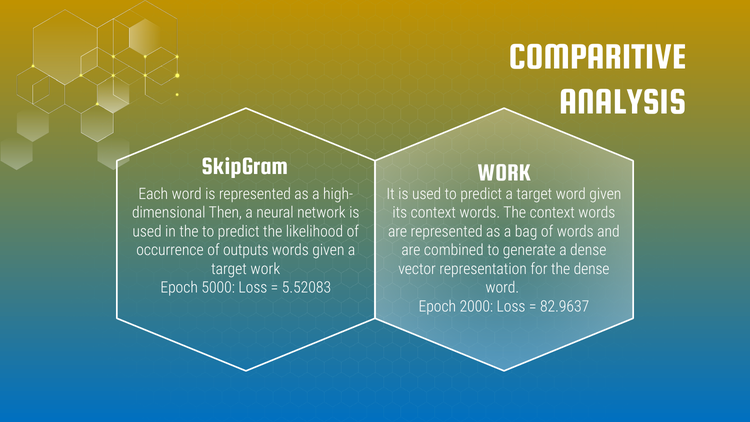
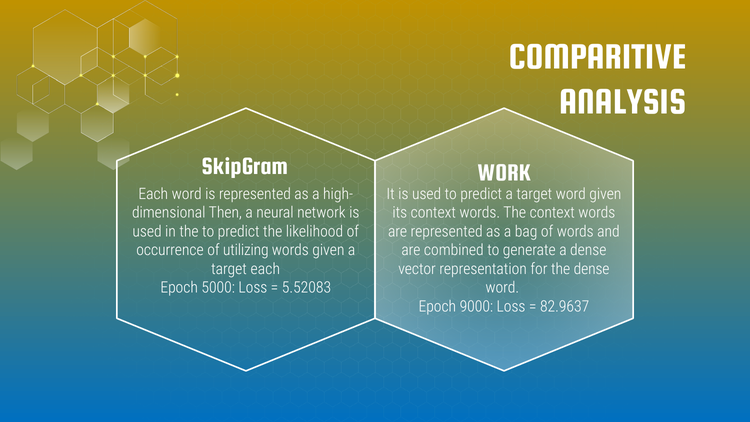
outputs: outputs -> utilizing
target work: work -> each
2000: 2000 -> 9000
